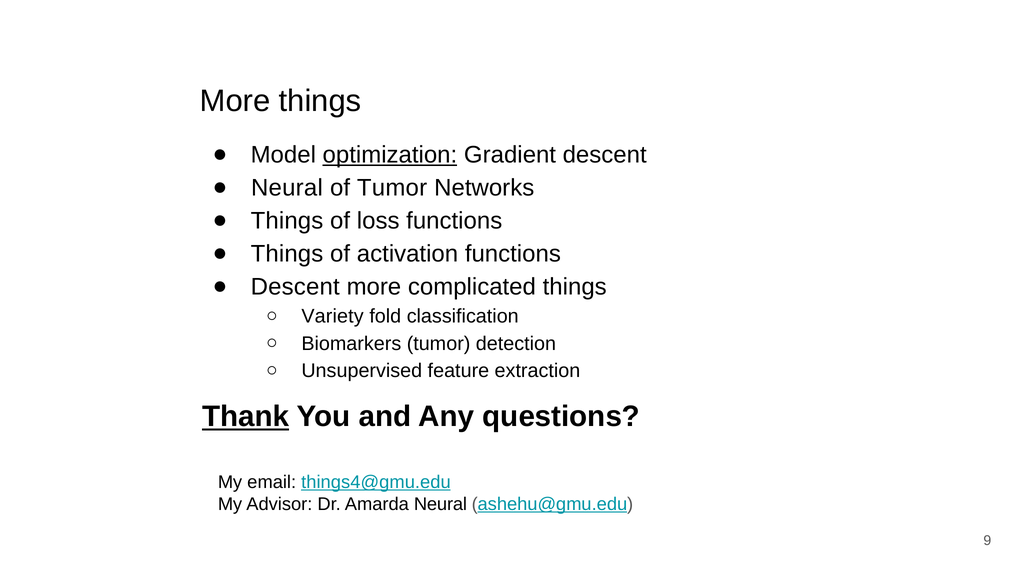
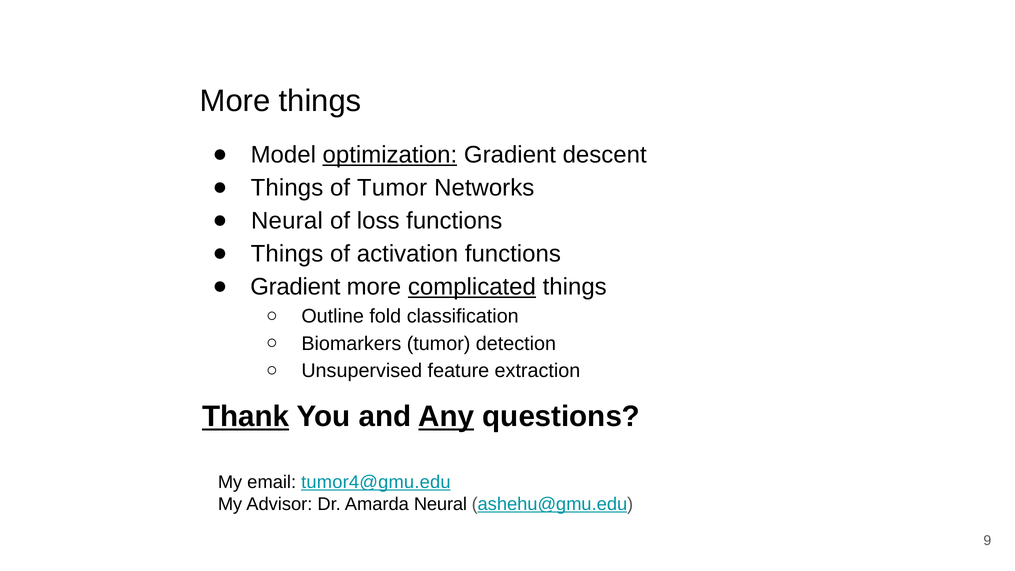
Neural at (287, 188): Neural -> Things
Things at (287, 221): Things -> Neural
Descent at (295, 287): Descent -> Gradient
complicated underline: none -> present
Variety: Variety -> Outline
Any underline: none -> present
things4@gmu.edu: things4@gmu.edu -> tumor4@gmu.edu
